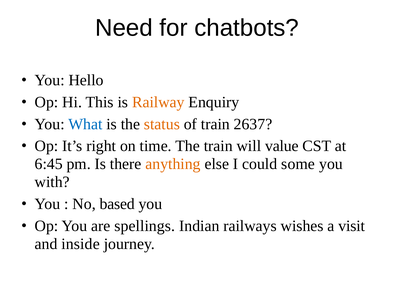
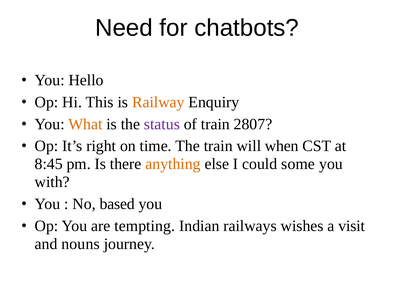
What colour: blue -> orange
status colour: orange -> purple
2637: 2637 -> 2807
value: value -> when
6:45: 6:45 -> 8:45
spellings: spellings -> tempting
inside: inside -> nouns
